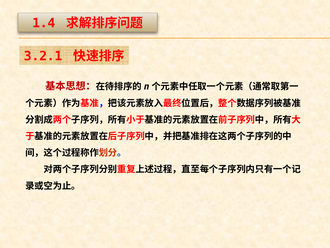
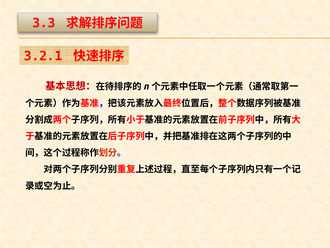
1.4: 1.4 -> 3.3
